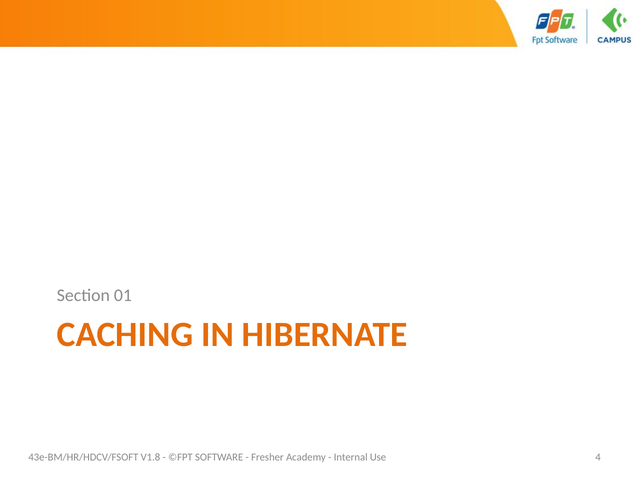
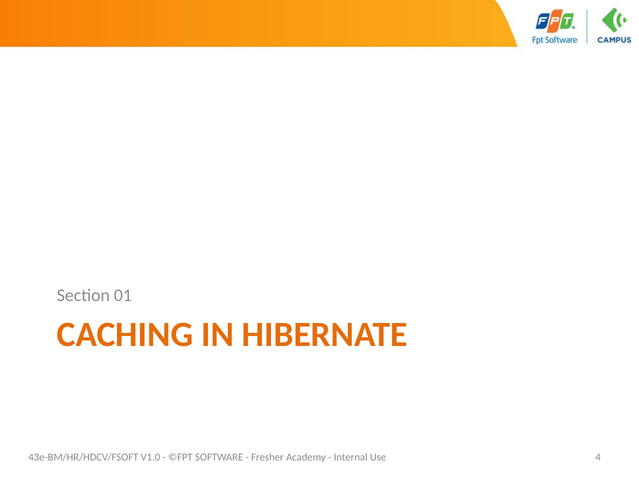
V1.8: V1.8 -> V1.0
